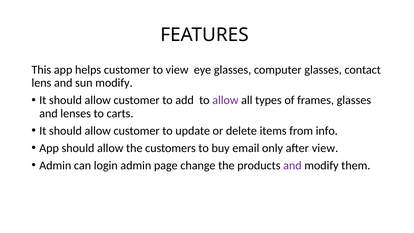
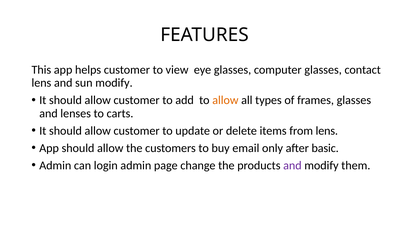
allow at (225, 100) colour: purple -> orange
from info: info -> lens
after view: view -> basic
